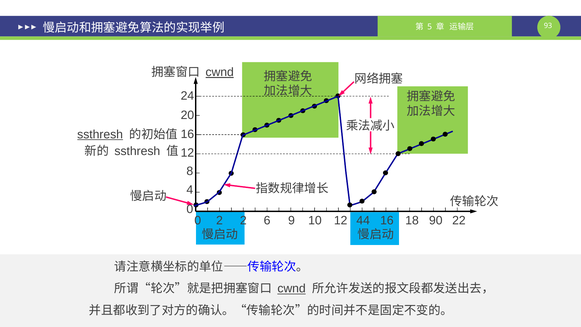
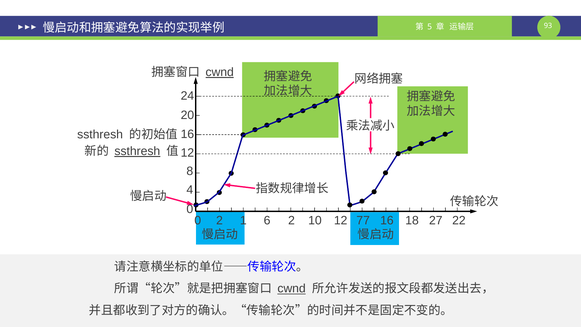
ssthresh at (100, 134) underline: present -> none
ssthresh at (137, 151) underline: none -> present
2 2: 2 -> 1
6 9: 9 -> 2
44: 44 -> 77
90: 90 -> 27
